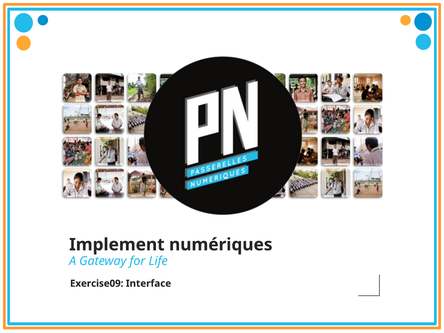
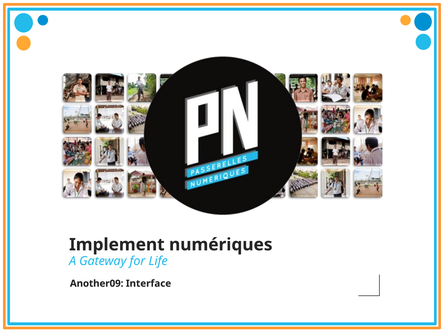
Exercise09: Exercise09 -> Another09
